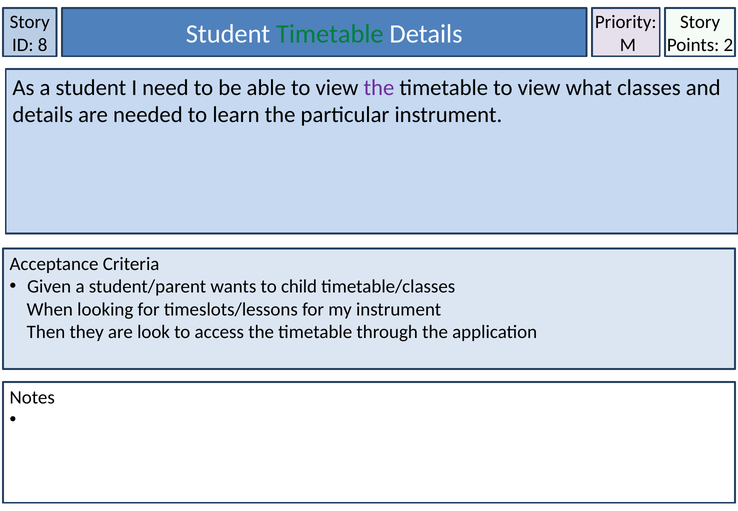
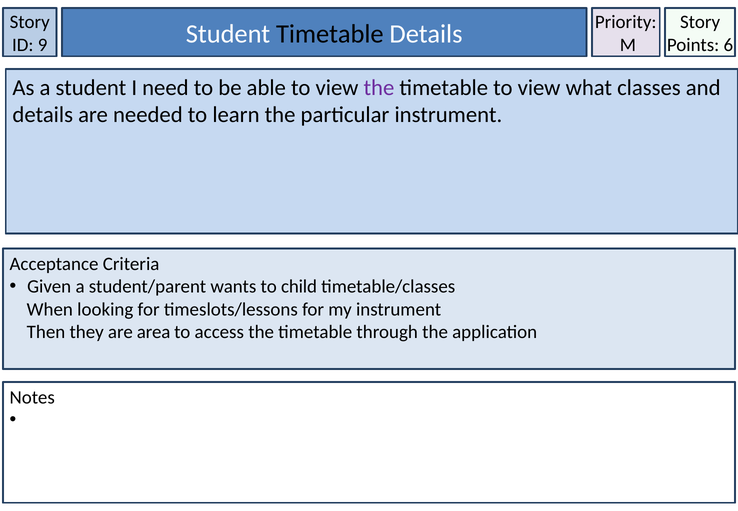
8: 8 -> 9
Timetable at (330, 34) colour: green -> black
2: 2 -> 6
look: look -> area
